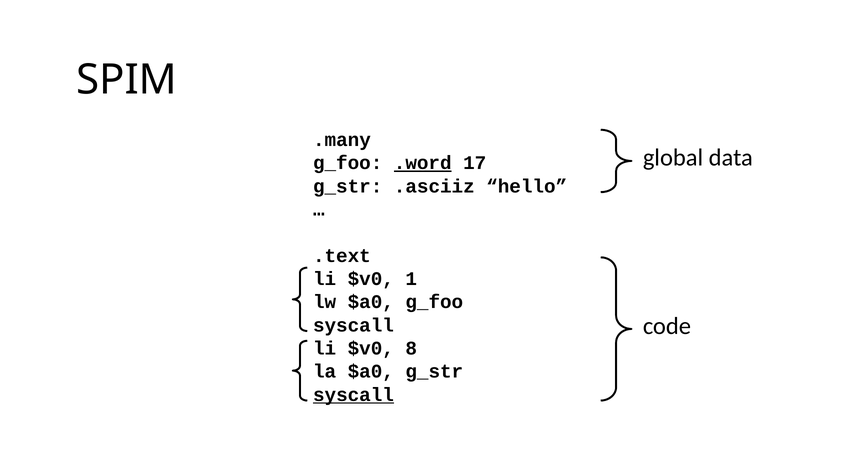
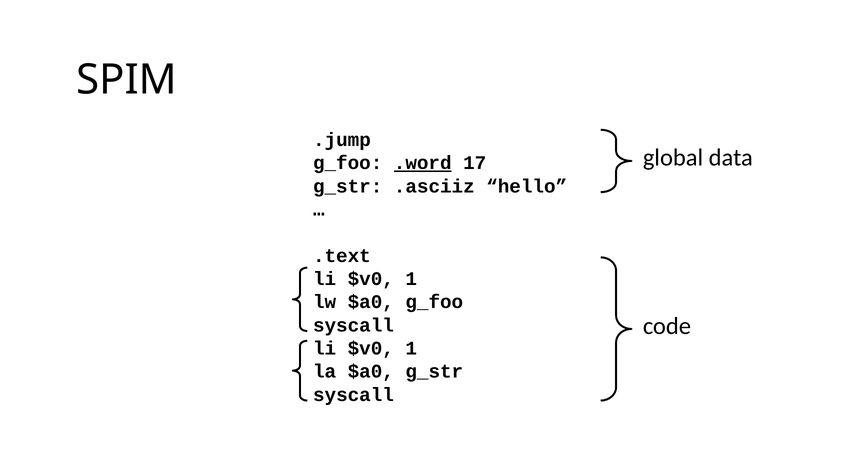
.many: .many -> .jump
8 at (411, 348): 8 -> 1
syscall at (353, 394) underline: present -> none
